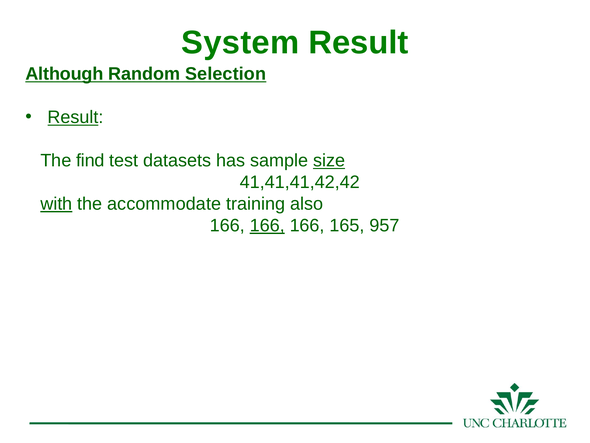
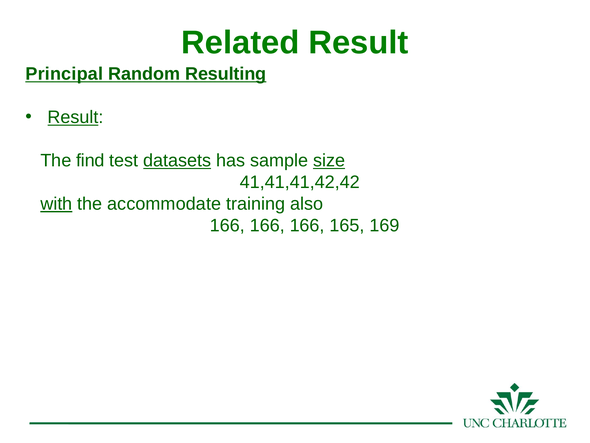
System: System -> Related
Although: Although -> Principal
Selection: Selection -> Resulting
datasets underline: none -> present
166 at (267, 225) underline: present -> none
957: 957 -> 169
